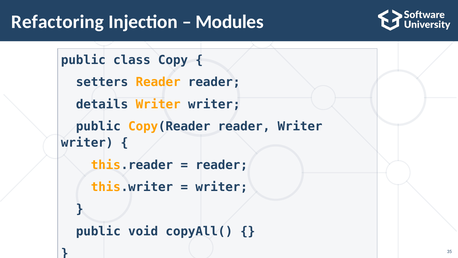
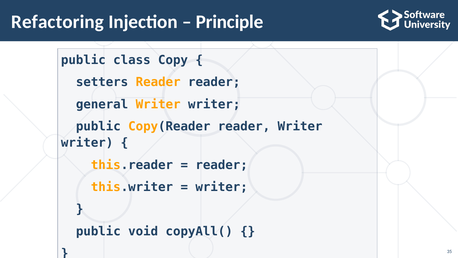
Modules: Modules -> Principle
details: details -> general
